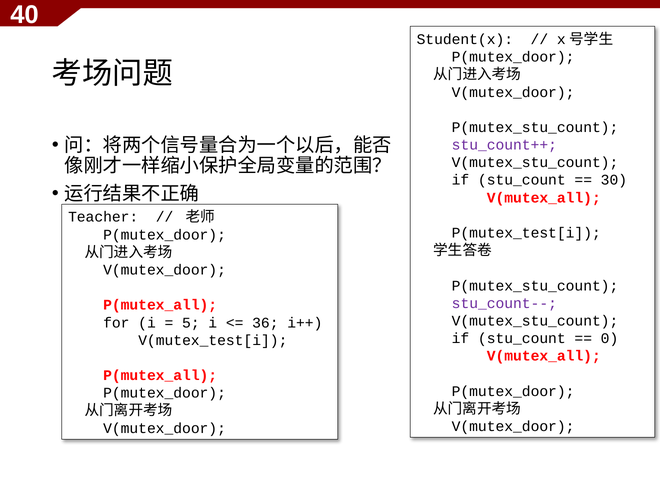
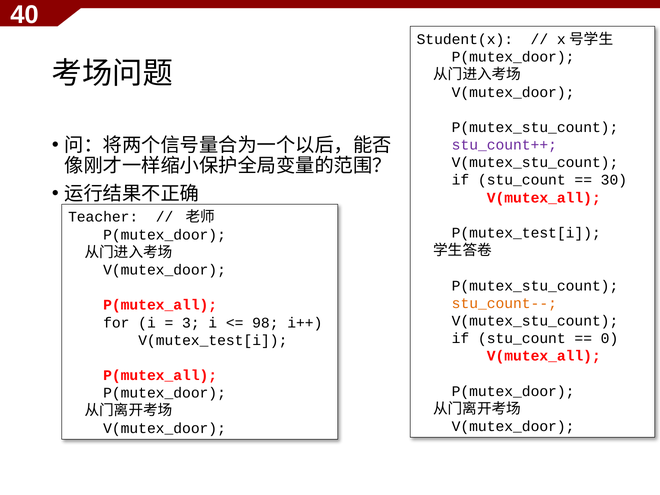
stu_count-- colour: purple -> orange
5: 5 -> 3
36: 36 -> 98
